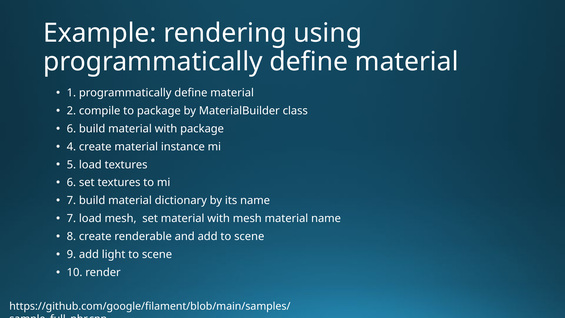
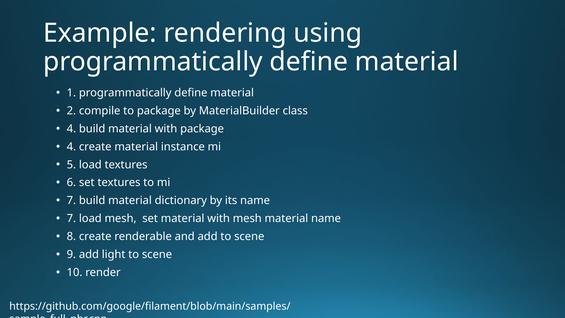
6 at (71, 129): 6 -> 4
